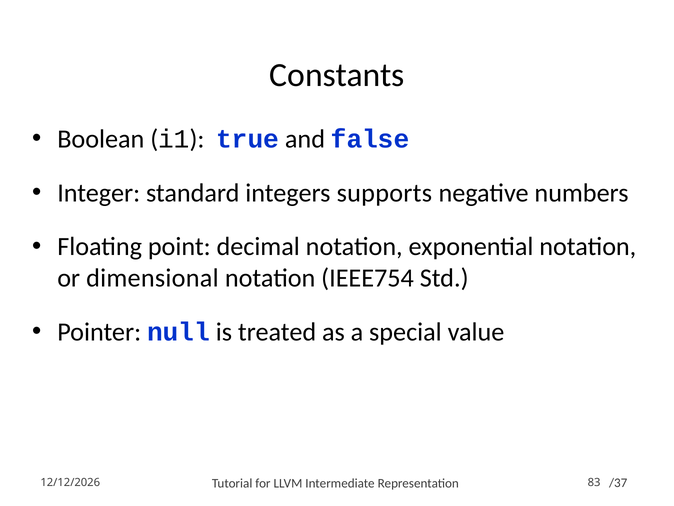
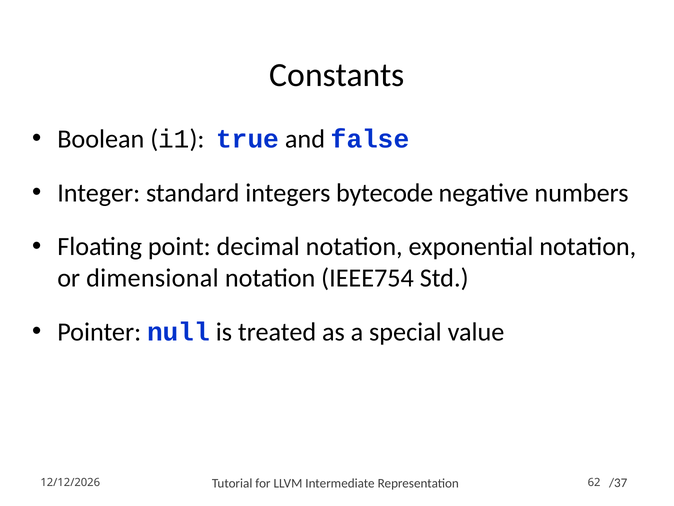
supports: supports -> bytecode
83: 83 -> 62
